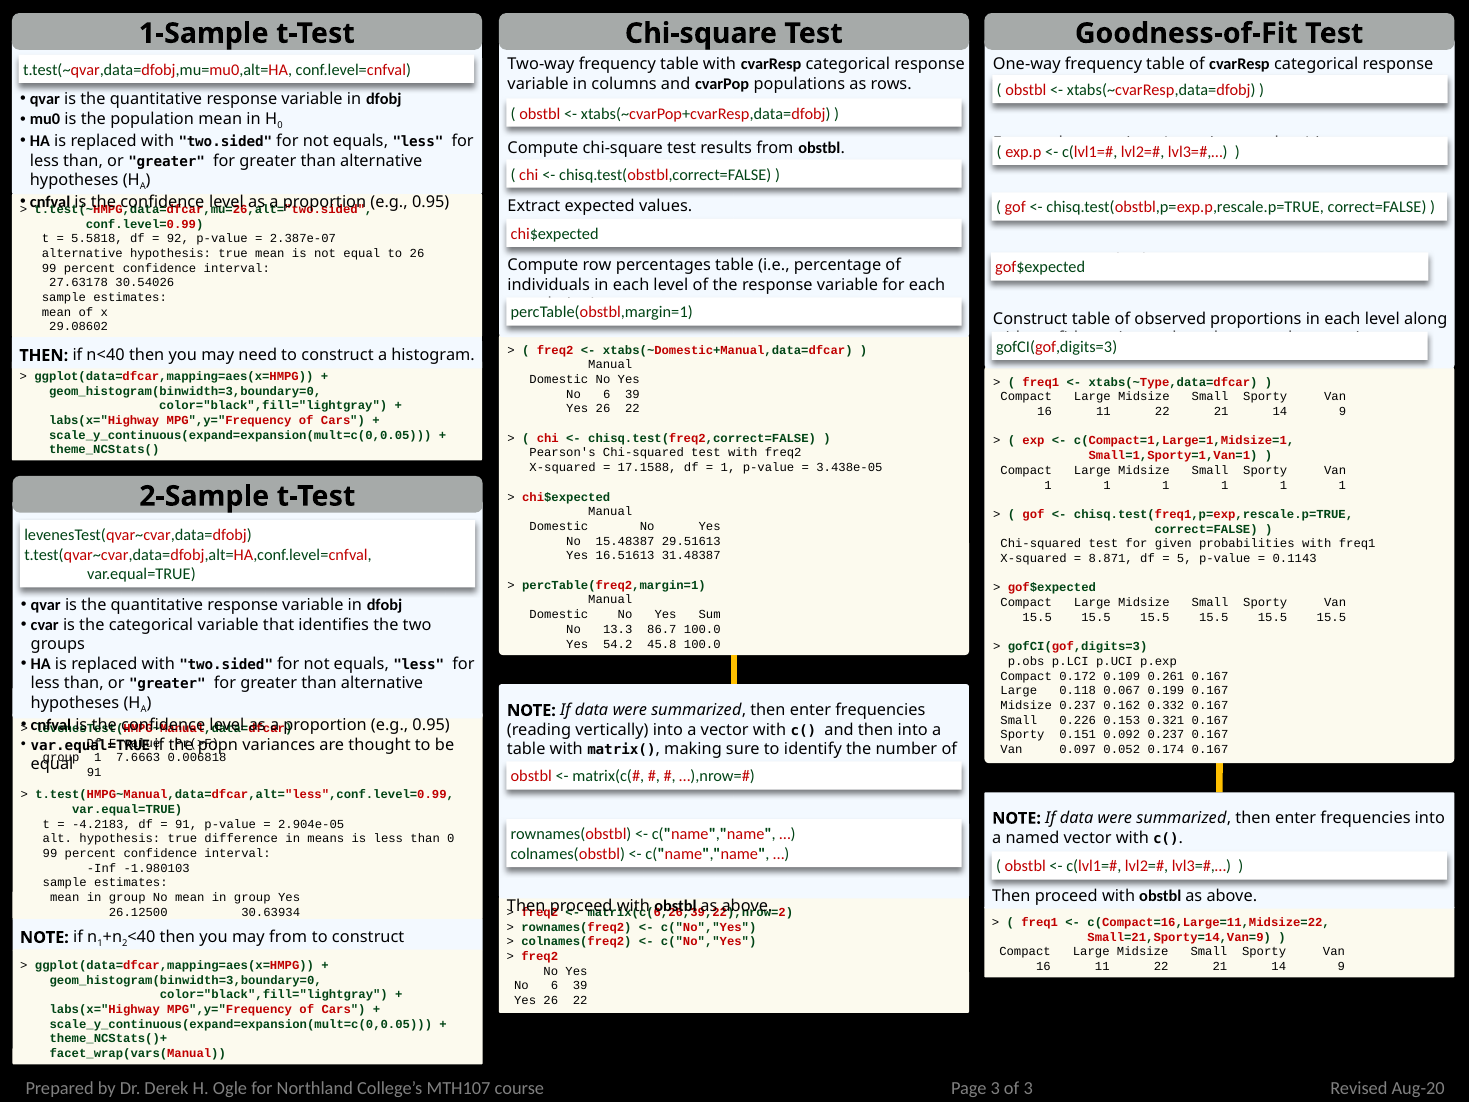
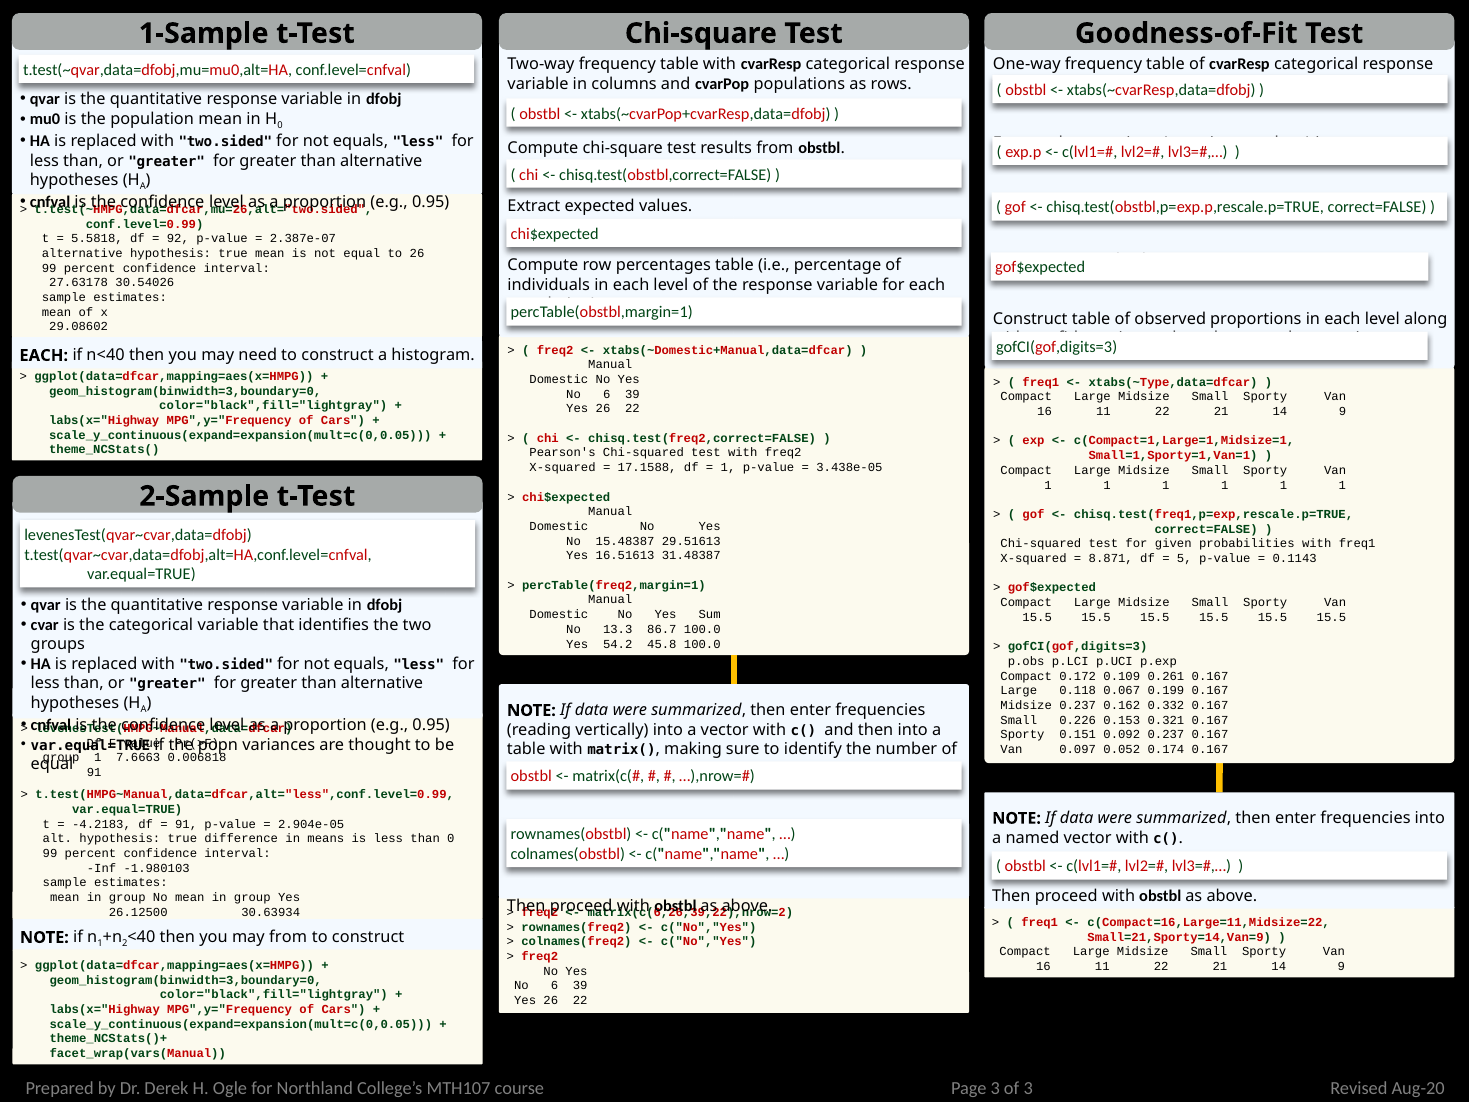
THEN at (44, 355): THEN -> EACH
